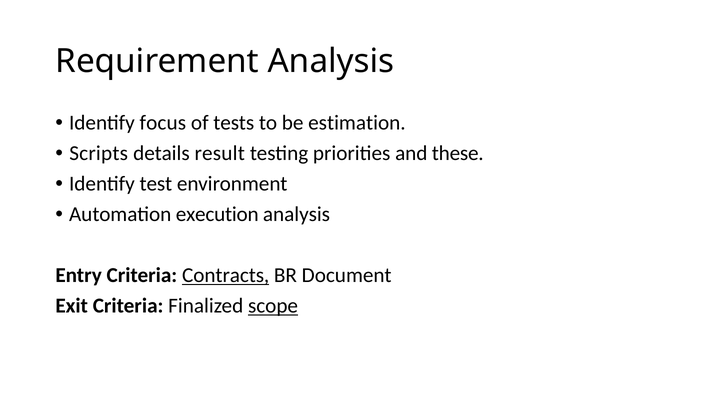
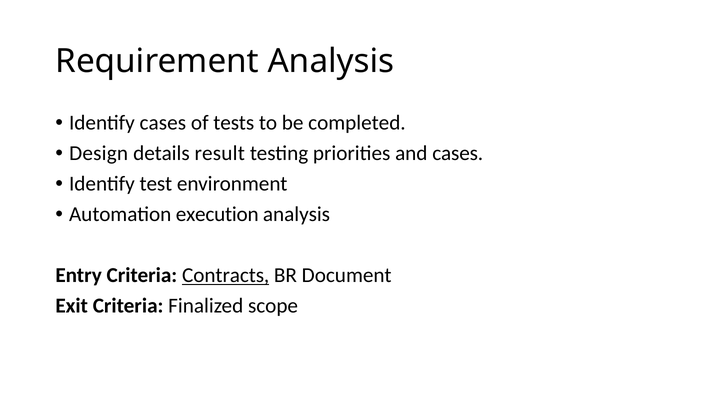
Identify focus: focus -> cases
estimation: estimation -> completed
Scripts: Scripts -> Design
and these: these -> cases
scope underline: present -> none
